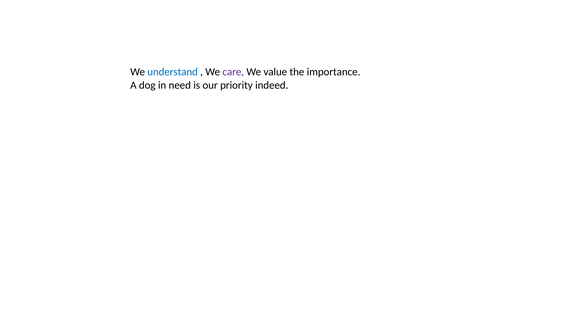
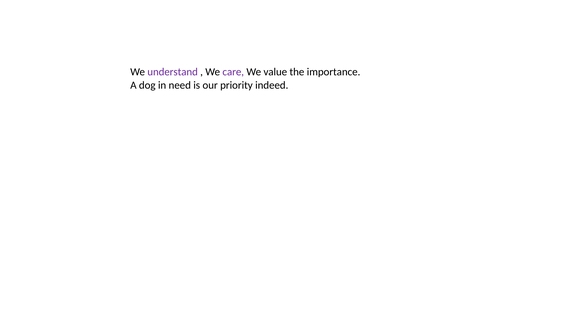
understand colour: blue -> purple
